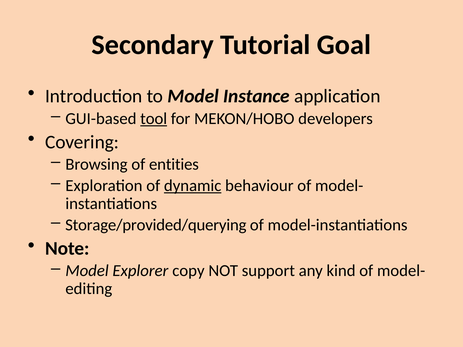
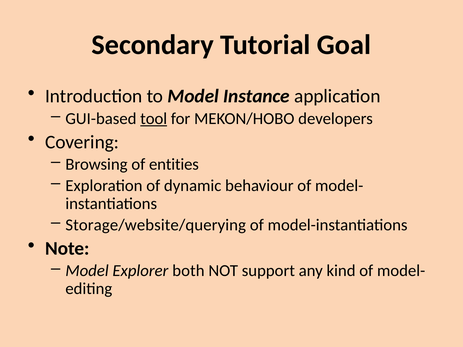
dynamic underline: present -> none
Storage/provided/querying: Storage/provided/querying -> Storage/website/querying
copy: copy -> both
